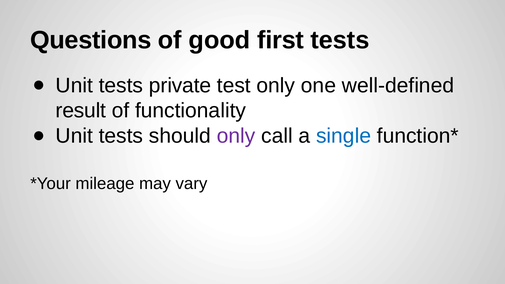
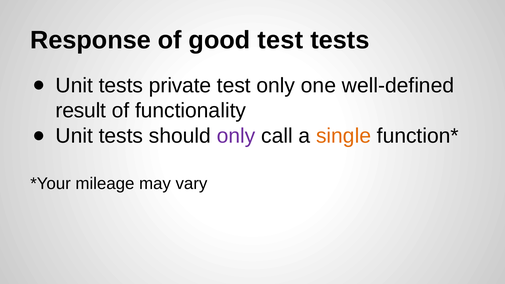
Questions: Questions -> Response
good first: first -> test
single colour: blue -> orange
